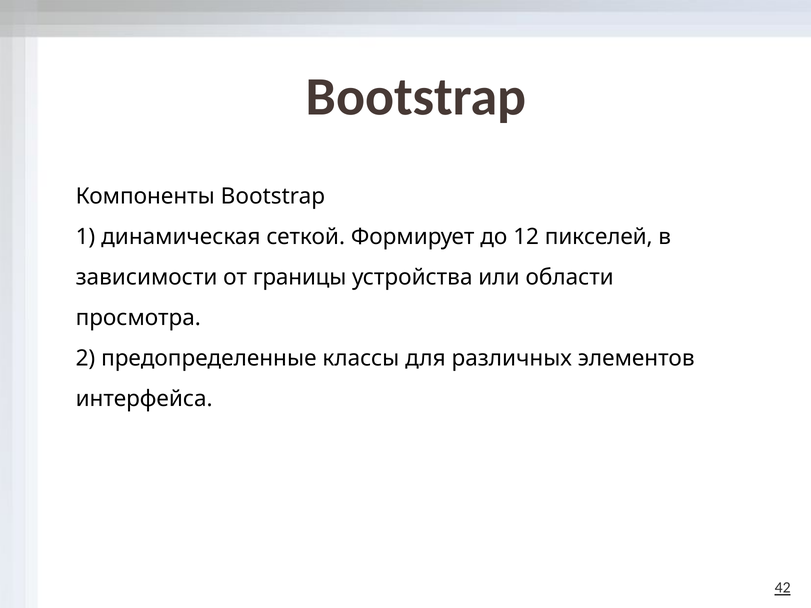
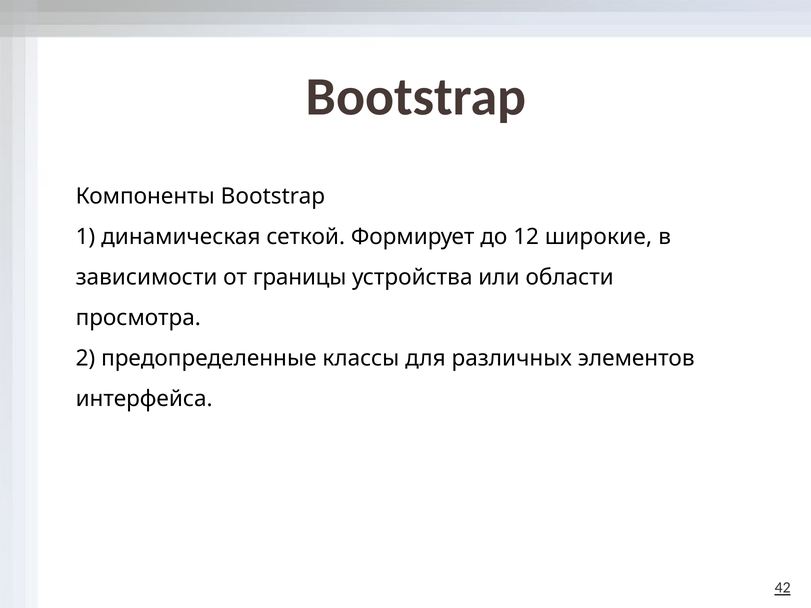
пикселей: пикселей -> широкие
